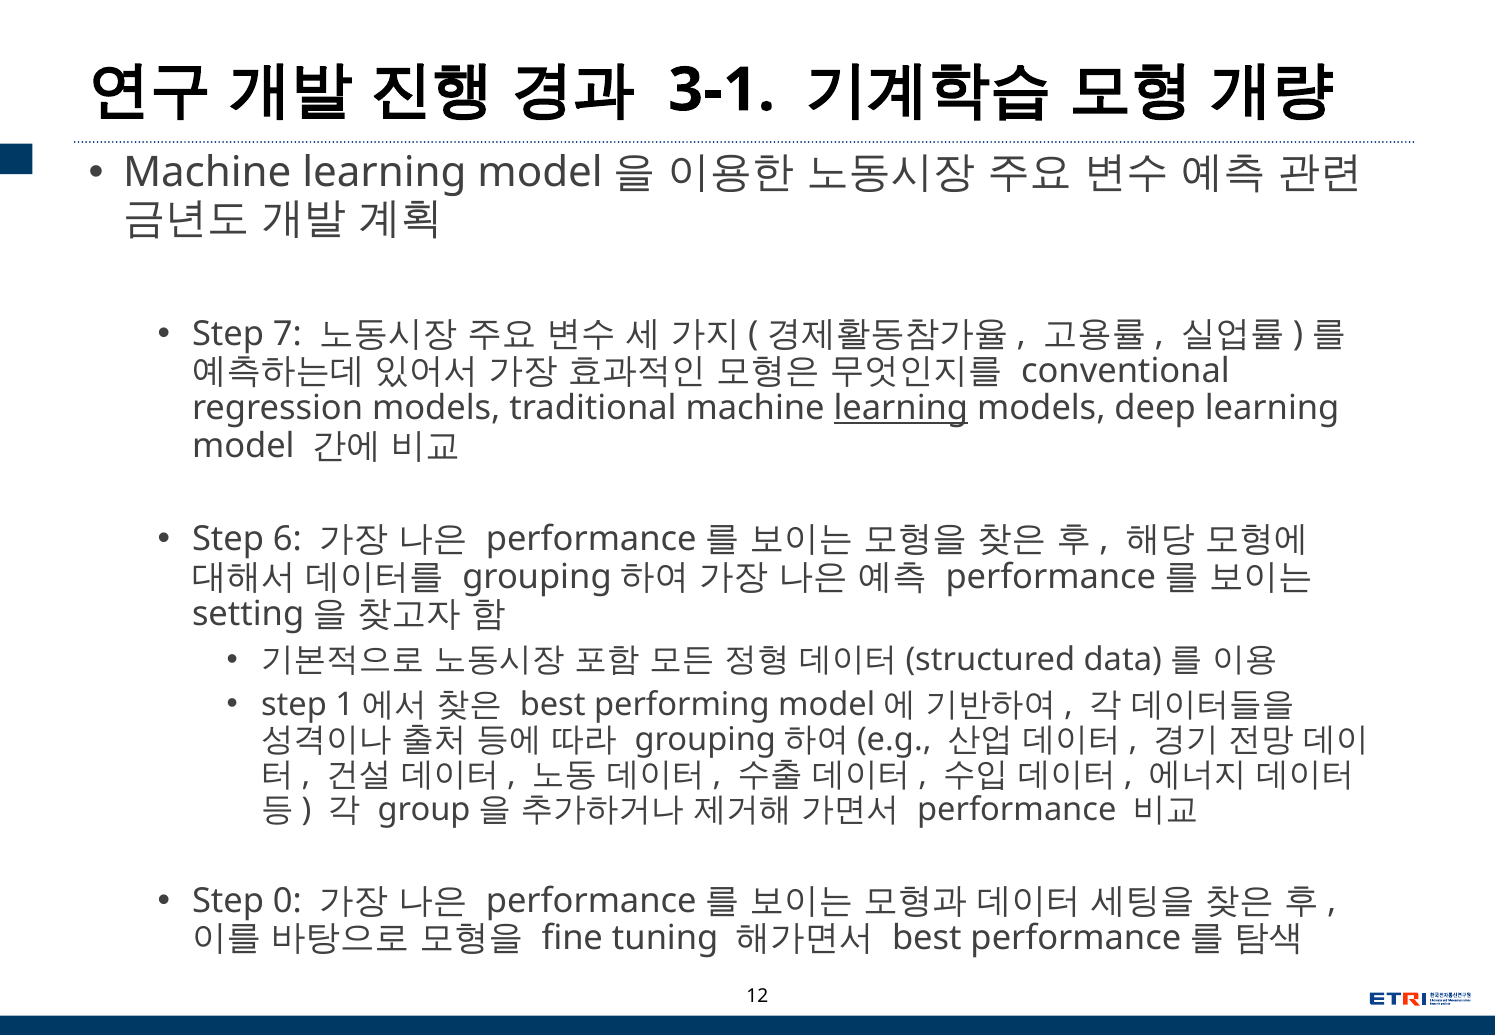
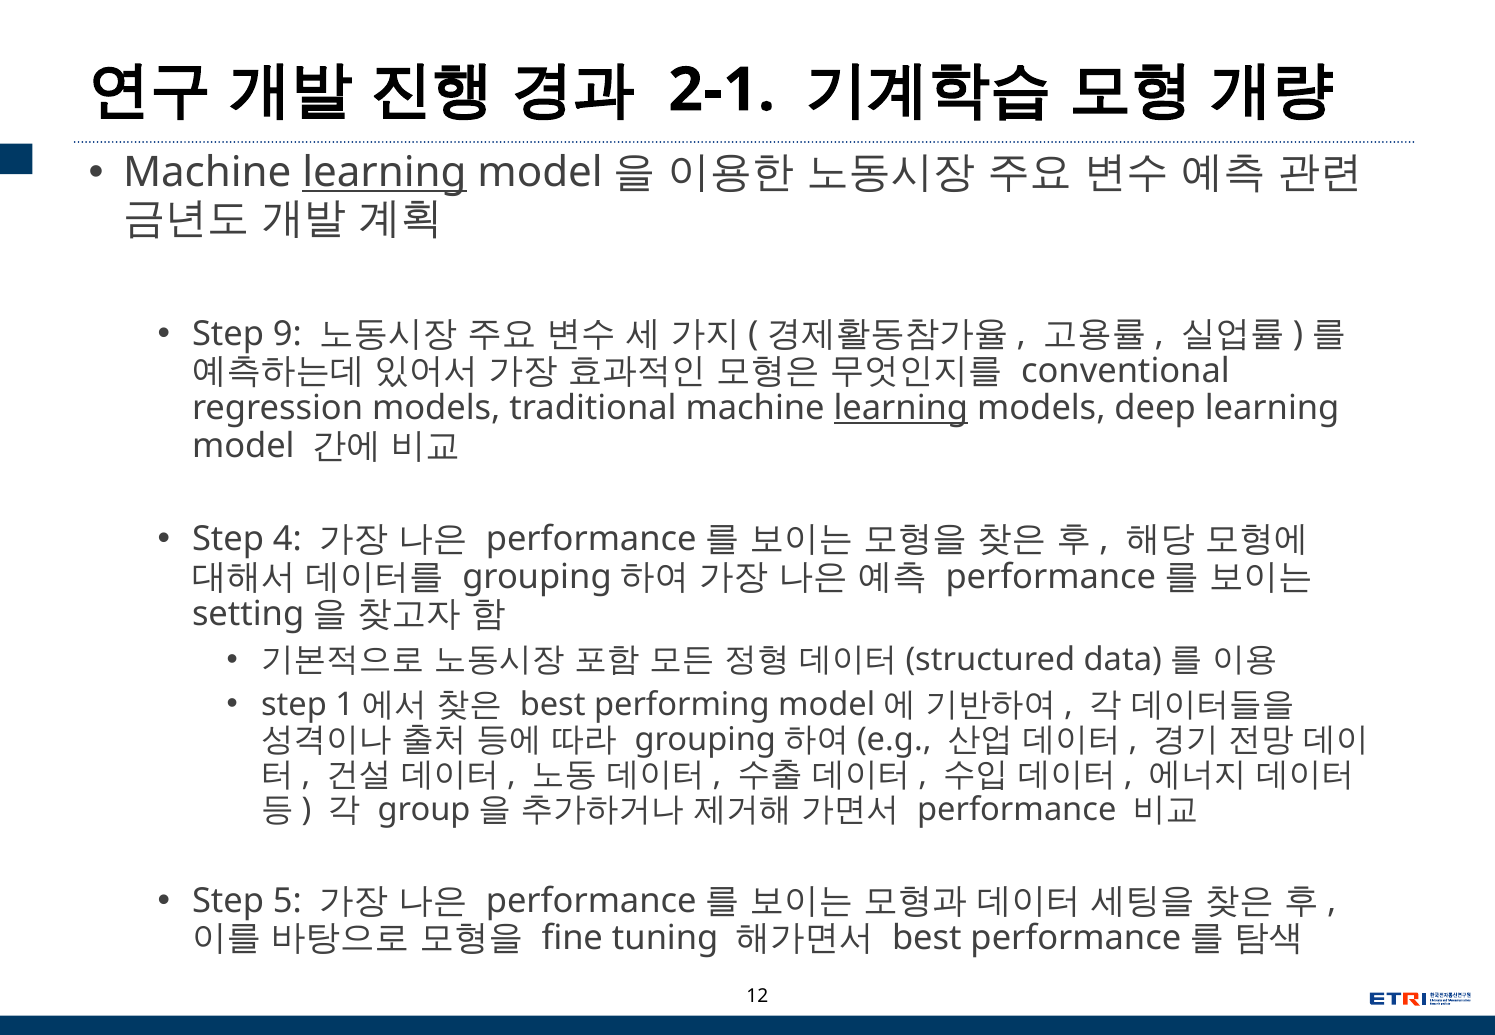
3-1: 3-1 -> 2-1
learning at (384, 173) underline: none -> present
7: 7 -> 9
6: 6 -> 4
0: 0 -> 5
